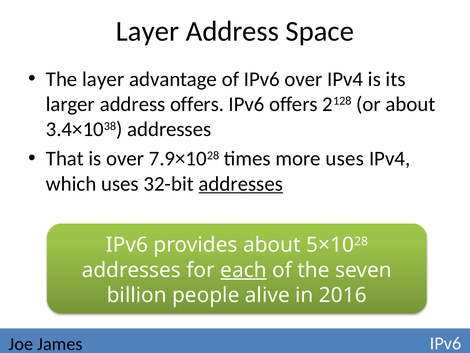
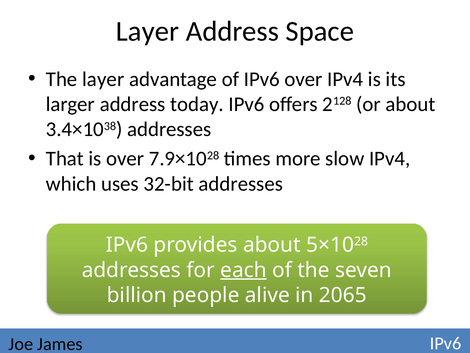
address offers: offers -> today
more uses: uses -> slow
addresses at (241, 184) underline: present -> none
2016: 2016 -> 2065
